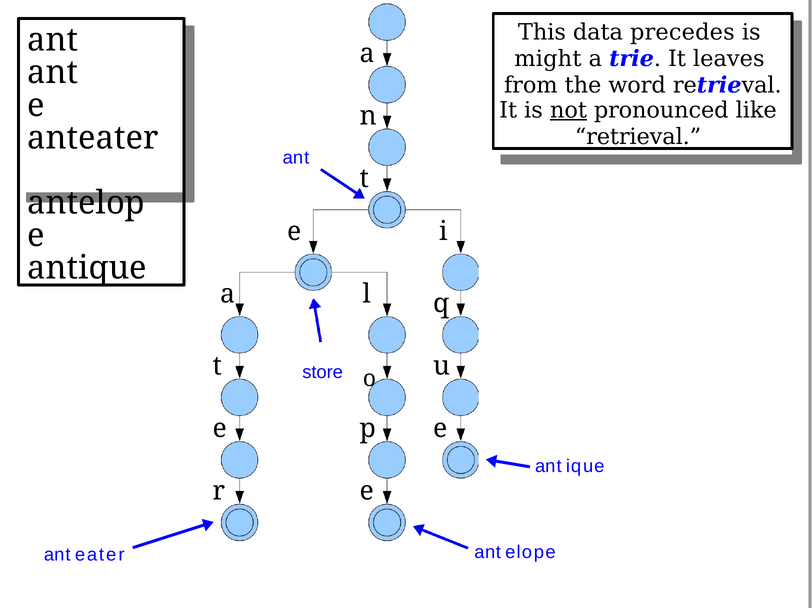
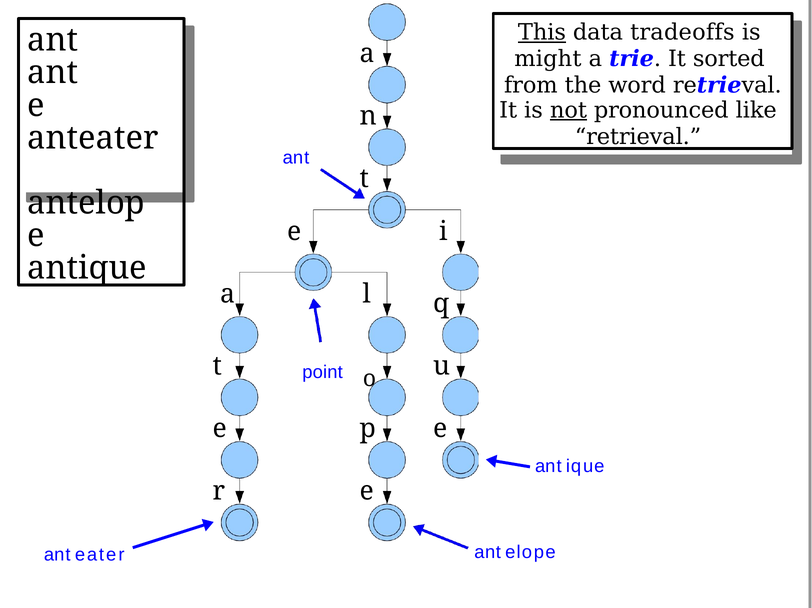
This underline: none -> present
precedes: precedes -> tradeoffs
leaves: leaves -> sorted
store: store -> point
